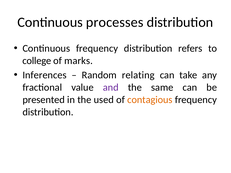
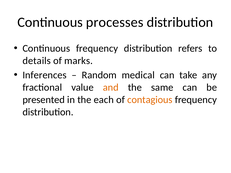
college: college -> details
relating: relating -> medical
and colour: purple -> orange
used: used -> each
